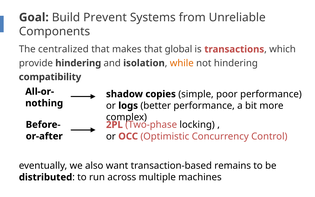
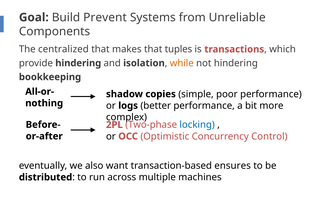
global: global -> tuples
compatibility: compatibility -> bookkeeping
locking colour: black -> blue
remains: remains -> ensures
